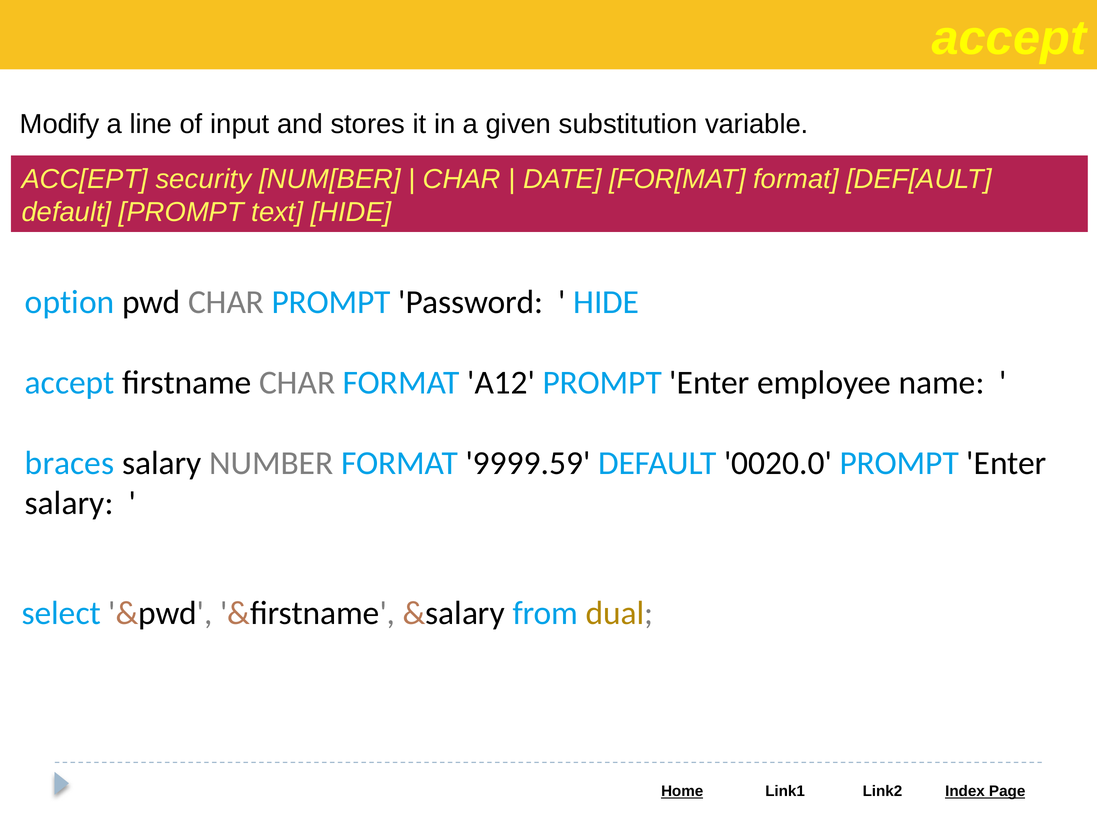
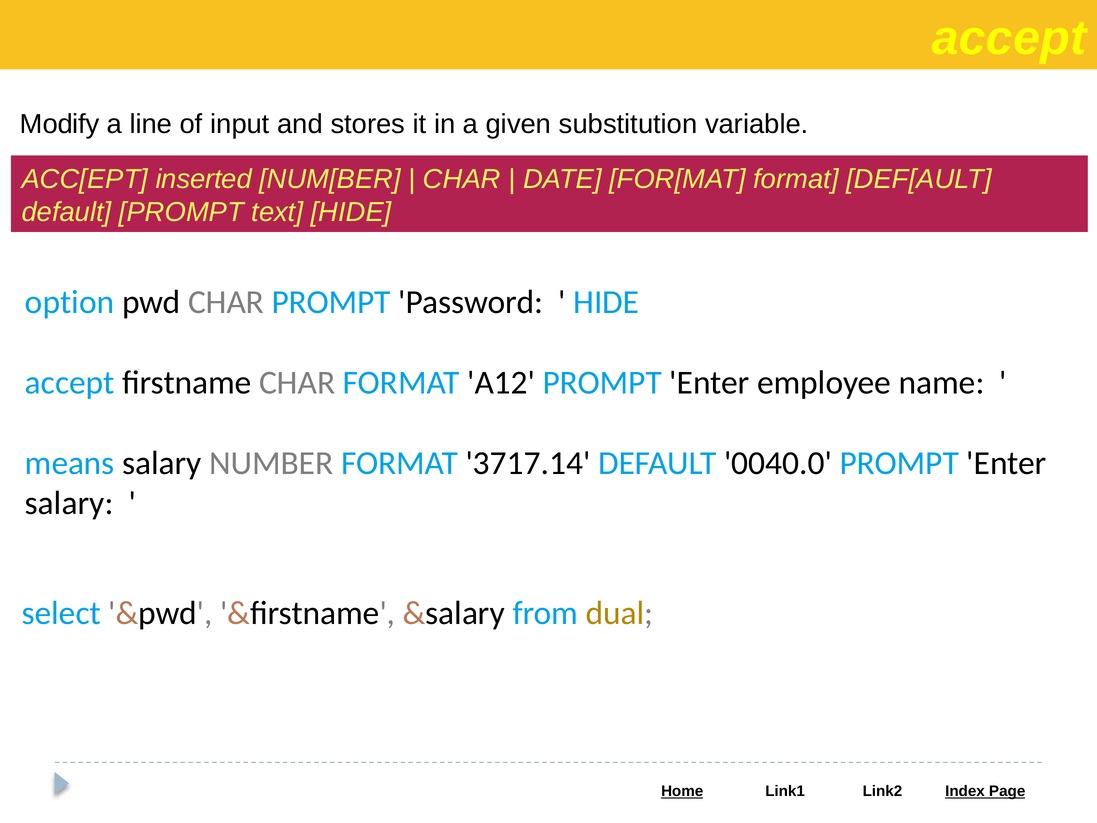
security: security -> inserted
braces: braces -> means
9999.59: 9999.59 -> 3717.14
0020.0: 0020.0 -> 0040.0
